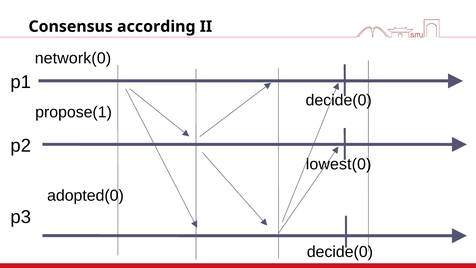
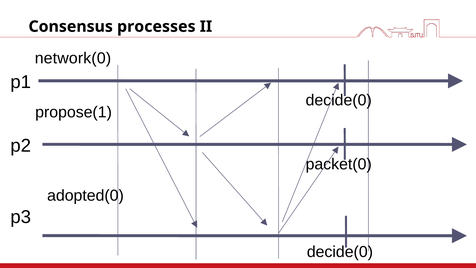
according: according -> processes
lowest(0: lowest(0 -> packet(0
